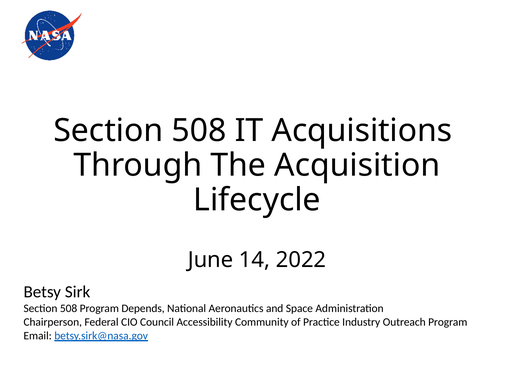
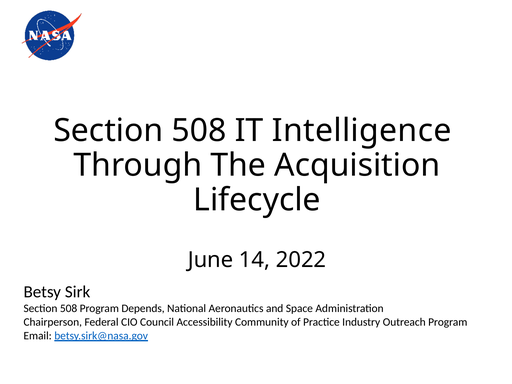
Acquisitions: Acquisitions -> Intelligence
